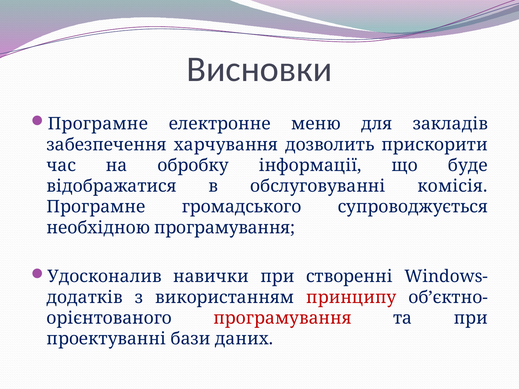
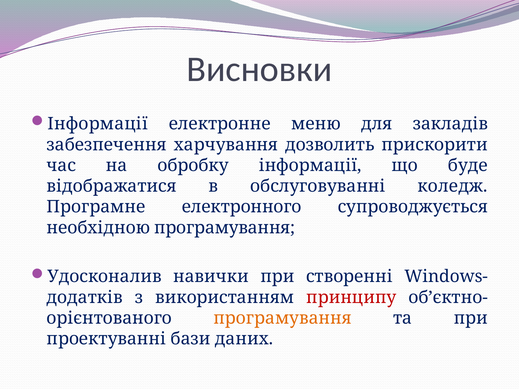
Програмне at (98, 124): Програмне -> Інформації
комісія: комісія -> коледж
громадського: громадського -> електронного
програмування at (283, 318) colour: red -> orange
